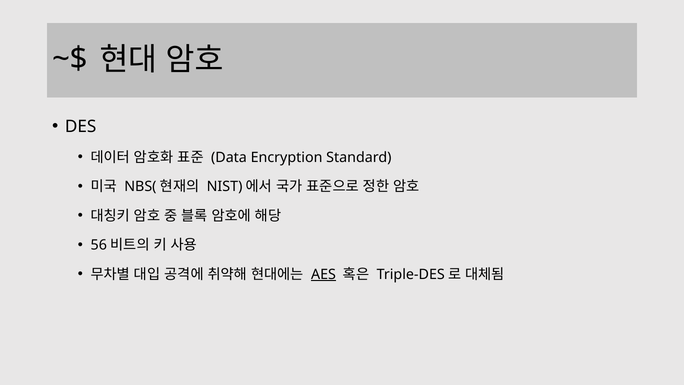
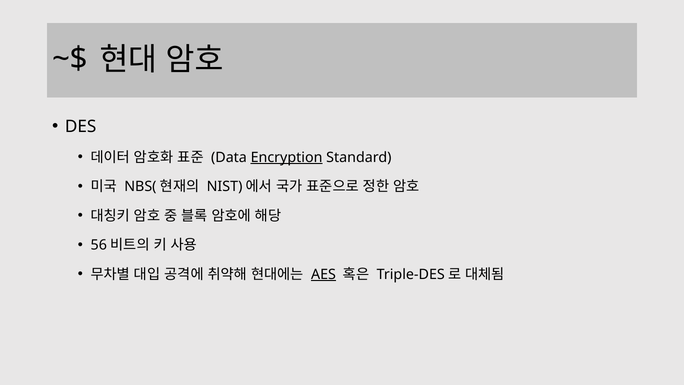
Encryption underline: none -> present
